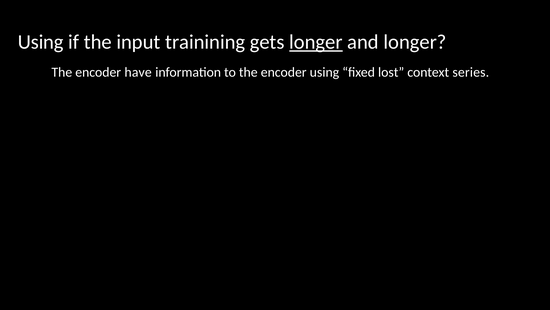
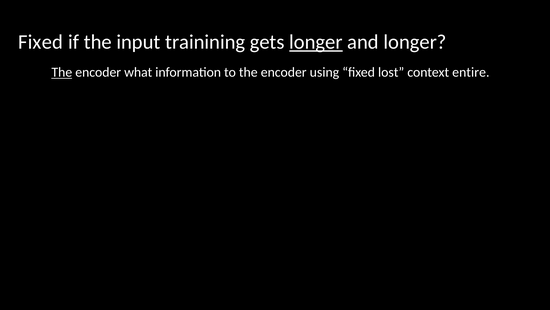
Using at (41, 42): Using -> Fixed
The at (62, 72) underline: none -> present
have: have -> what
series: series -> entire
